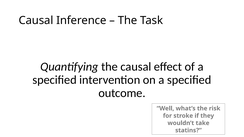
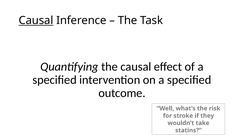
Causal at (36, 20) underline: none -> present
